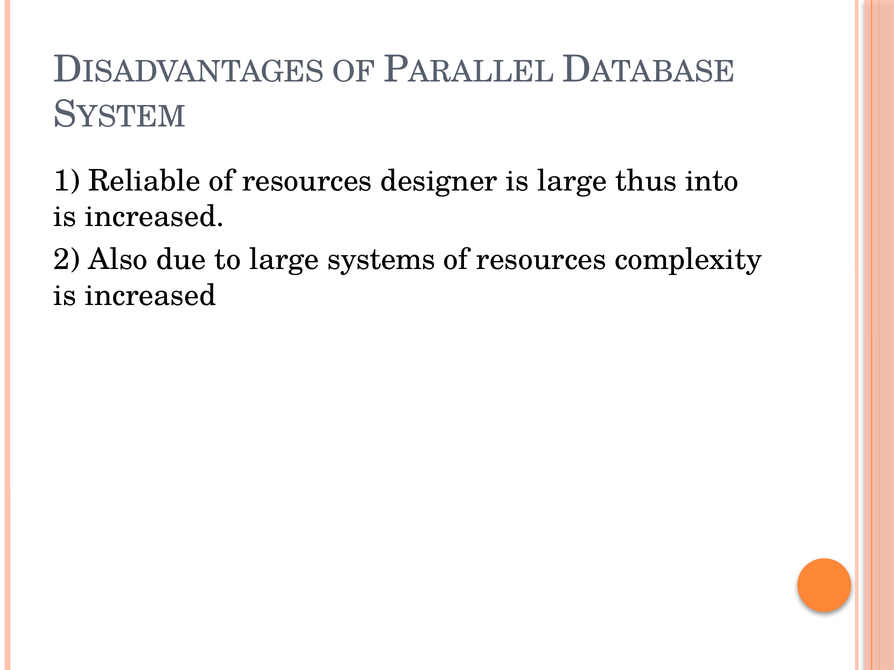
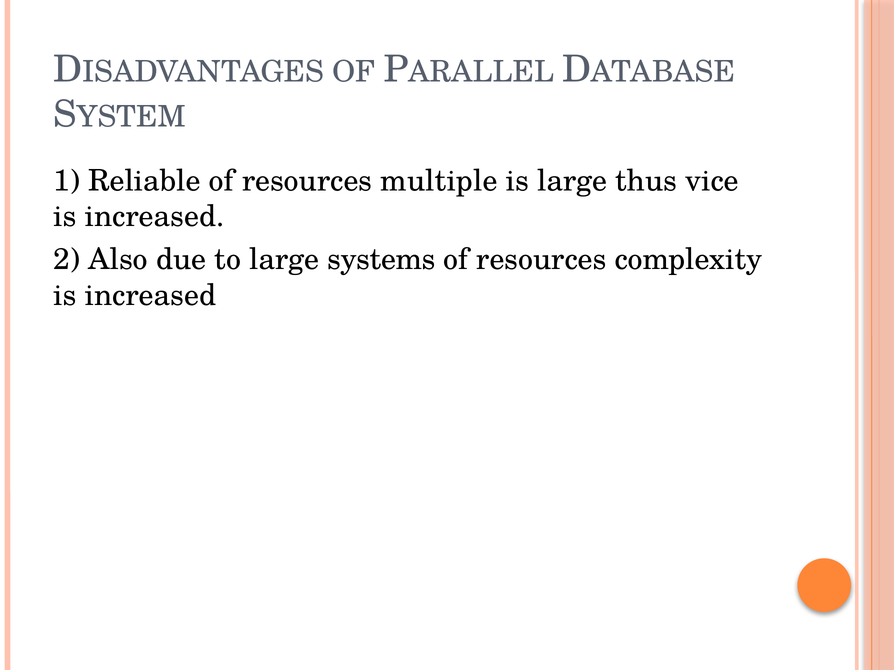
designer: designer -> multiple
into: into -> vice
